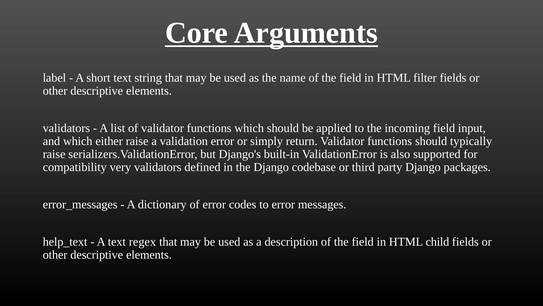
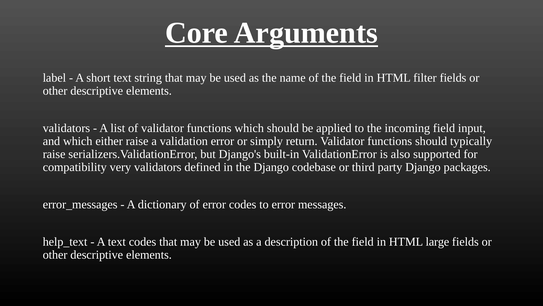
text regex: regex -> codes
child: child -> large
